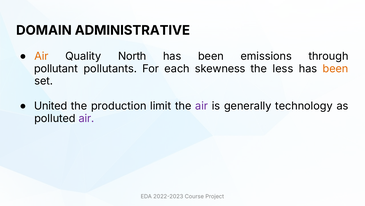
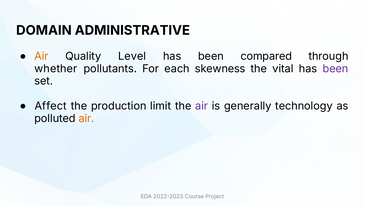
North: North -> Level
emissions: emissions -> compared
pollutant: pollutant -> whether
less: less -> vital
been at (335, 68) colour: orange -> purple
United: United -> Affect
air at (86, 118) colour: purple -> orange
